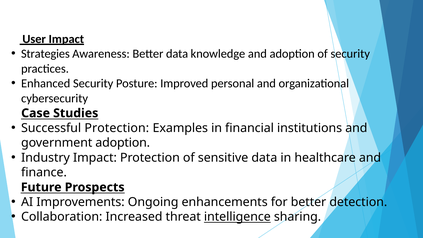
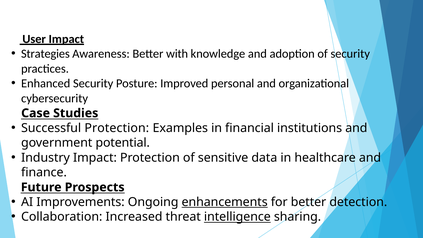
Better data: data -> with
government adoption: adoption -> potential
enhancements underline: none -> present
